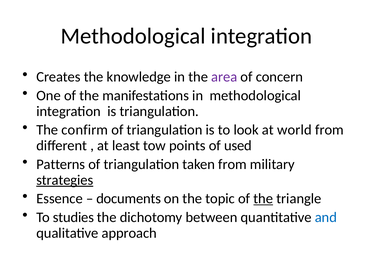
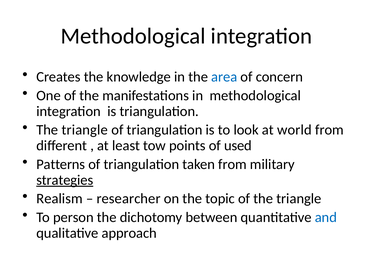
area colour: purple -> blue
confirm at (85, 130): confirm -> triangle
Essence: Essence -> Realism
documents: documents -> researcher
the at (263, 198) underline: present -> none
studies: studies -> person
